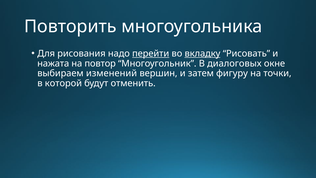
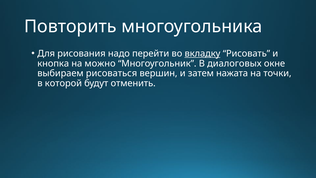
перейти underline: present -> none
нажата: нажата -> кнопка
повтор: повтор -> можно
изменений: изменений -> рисоваться
фигуру: фигуру -> нажата
